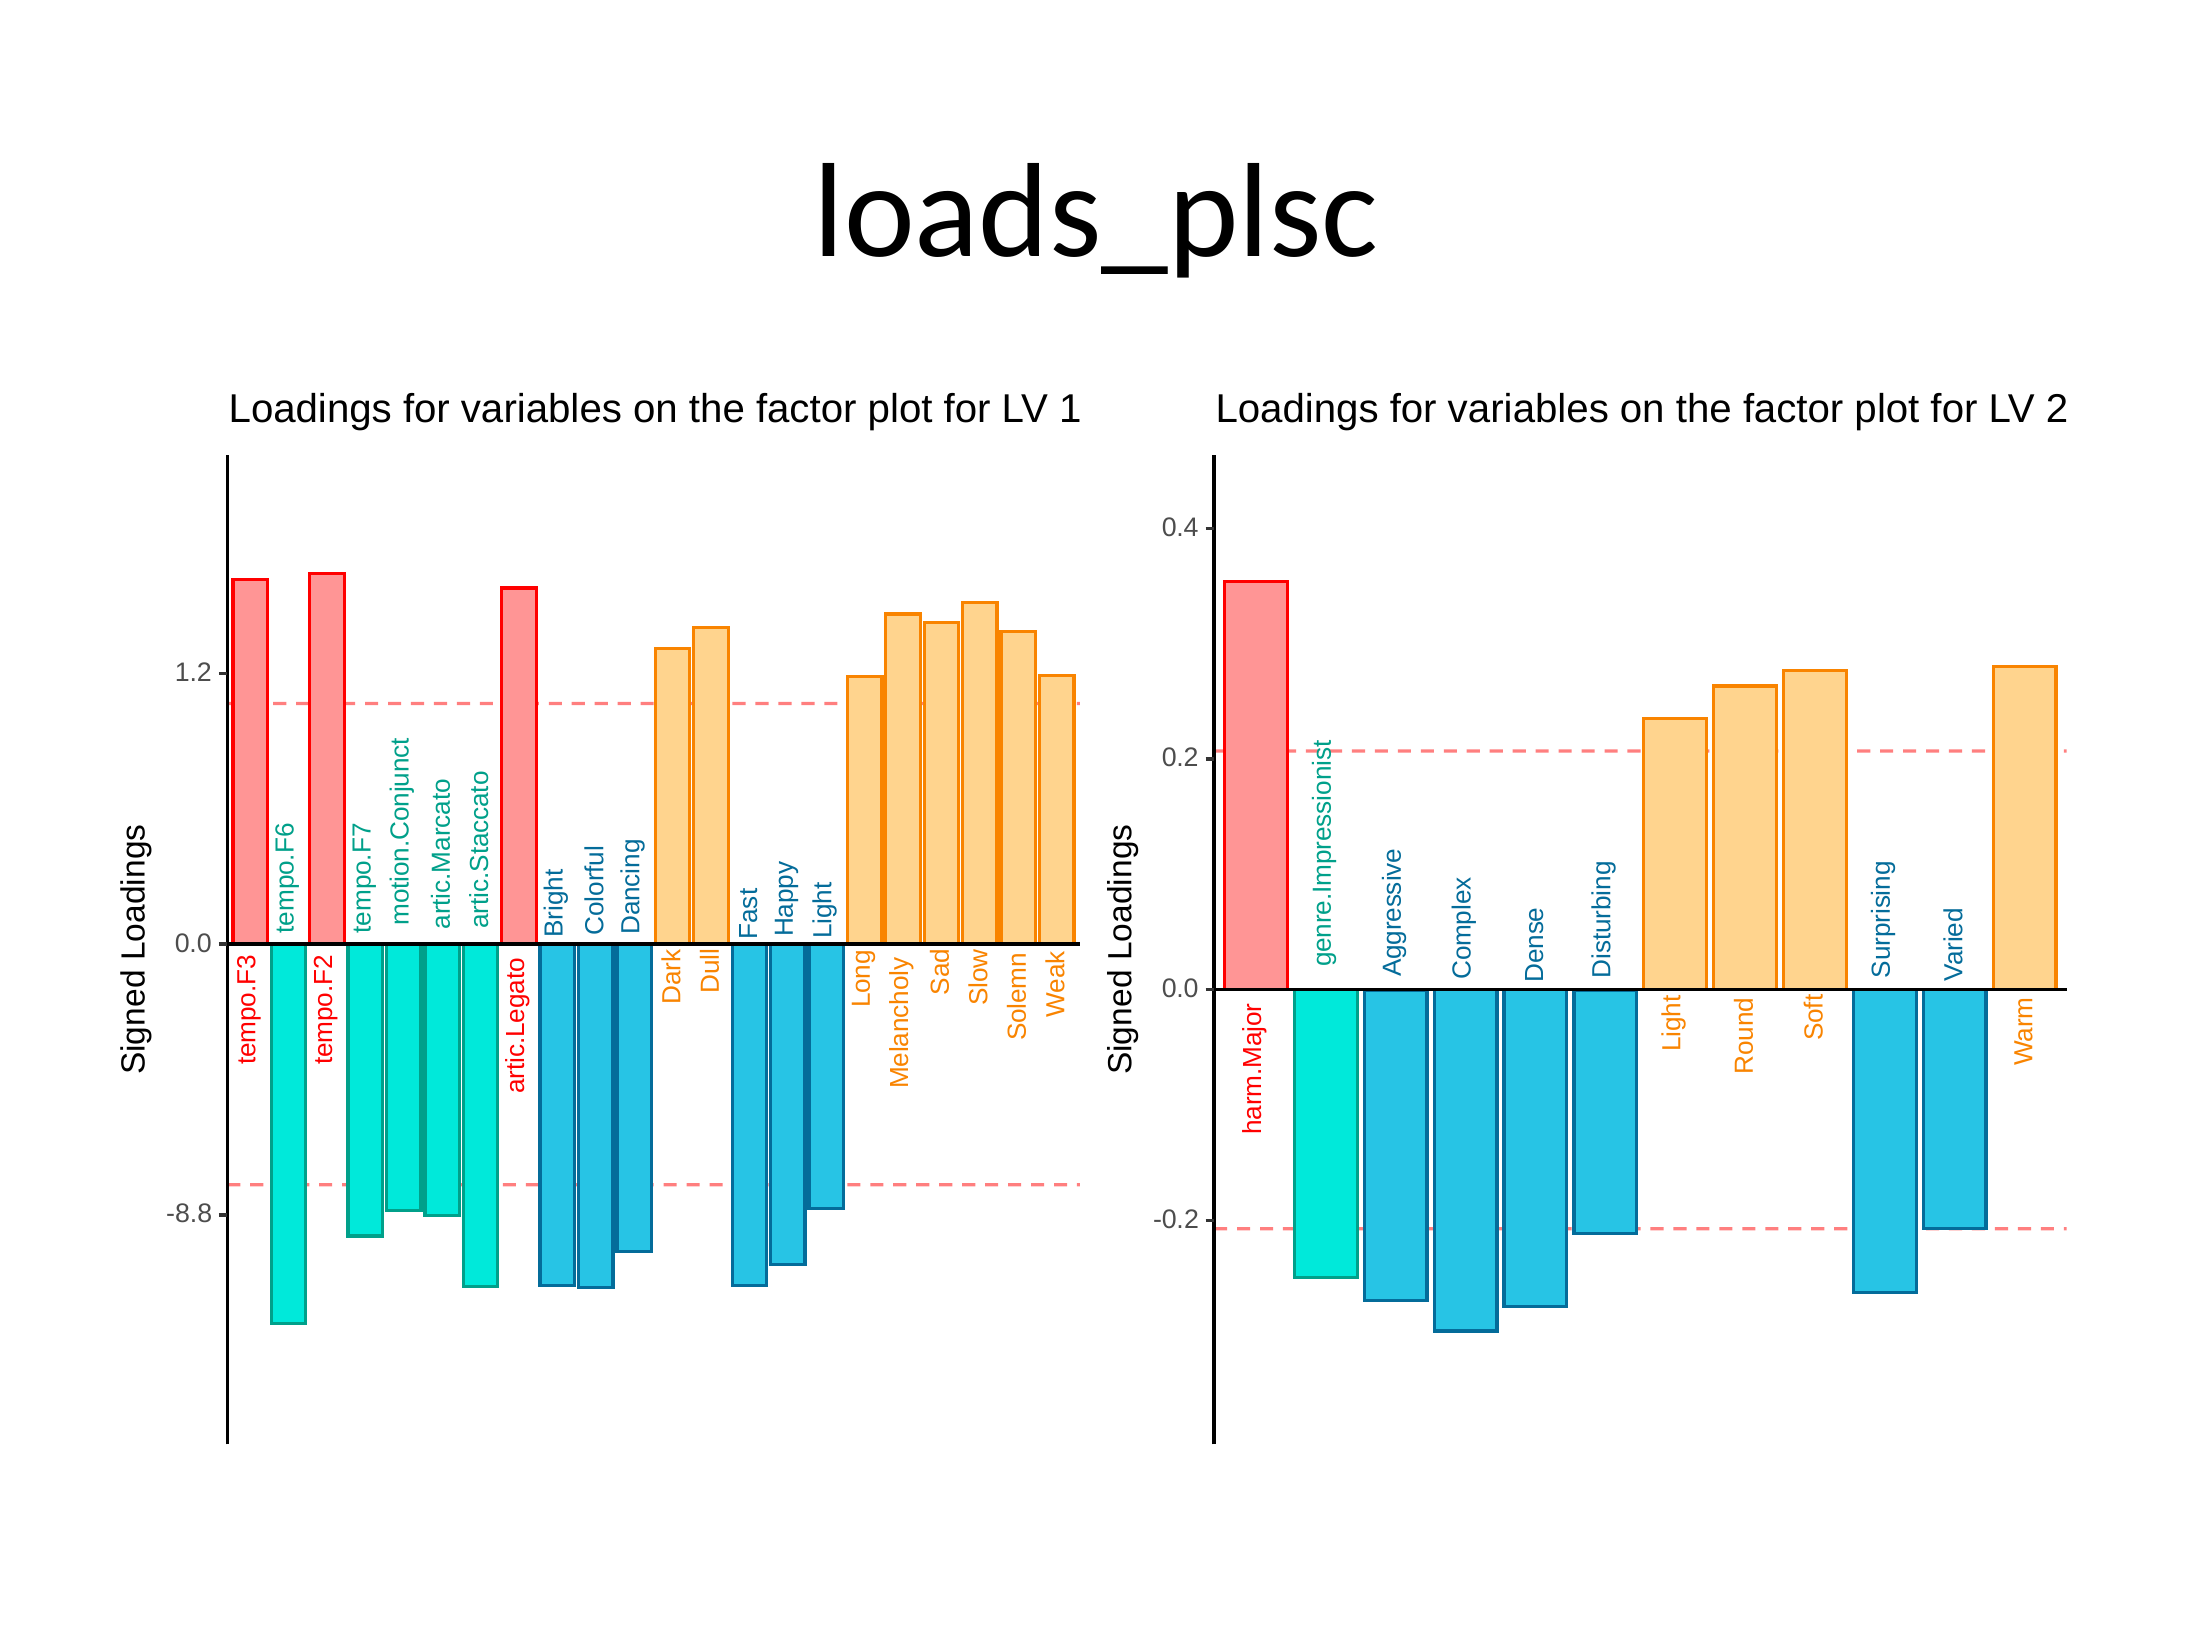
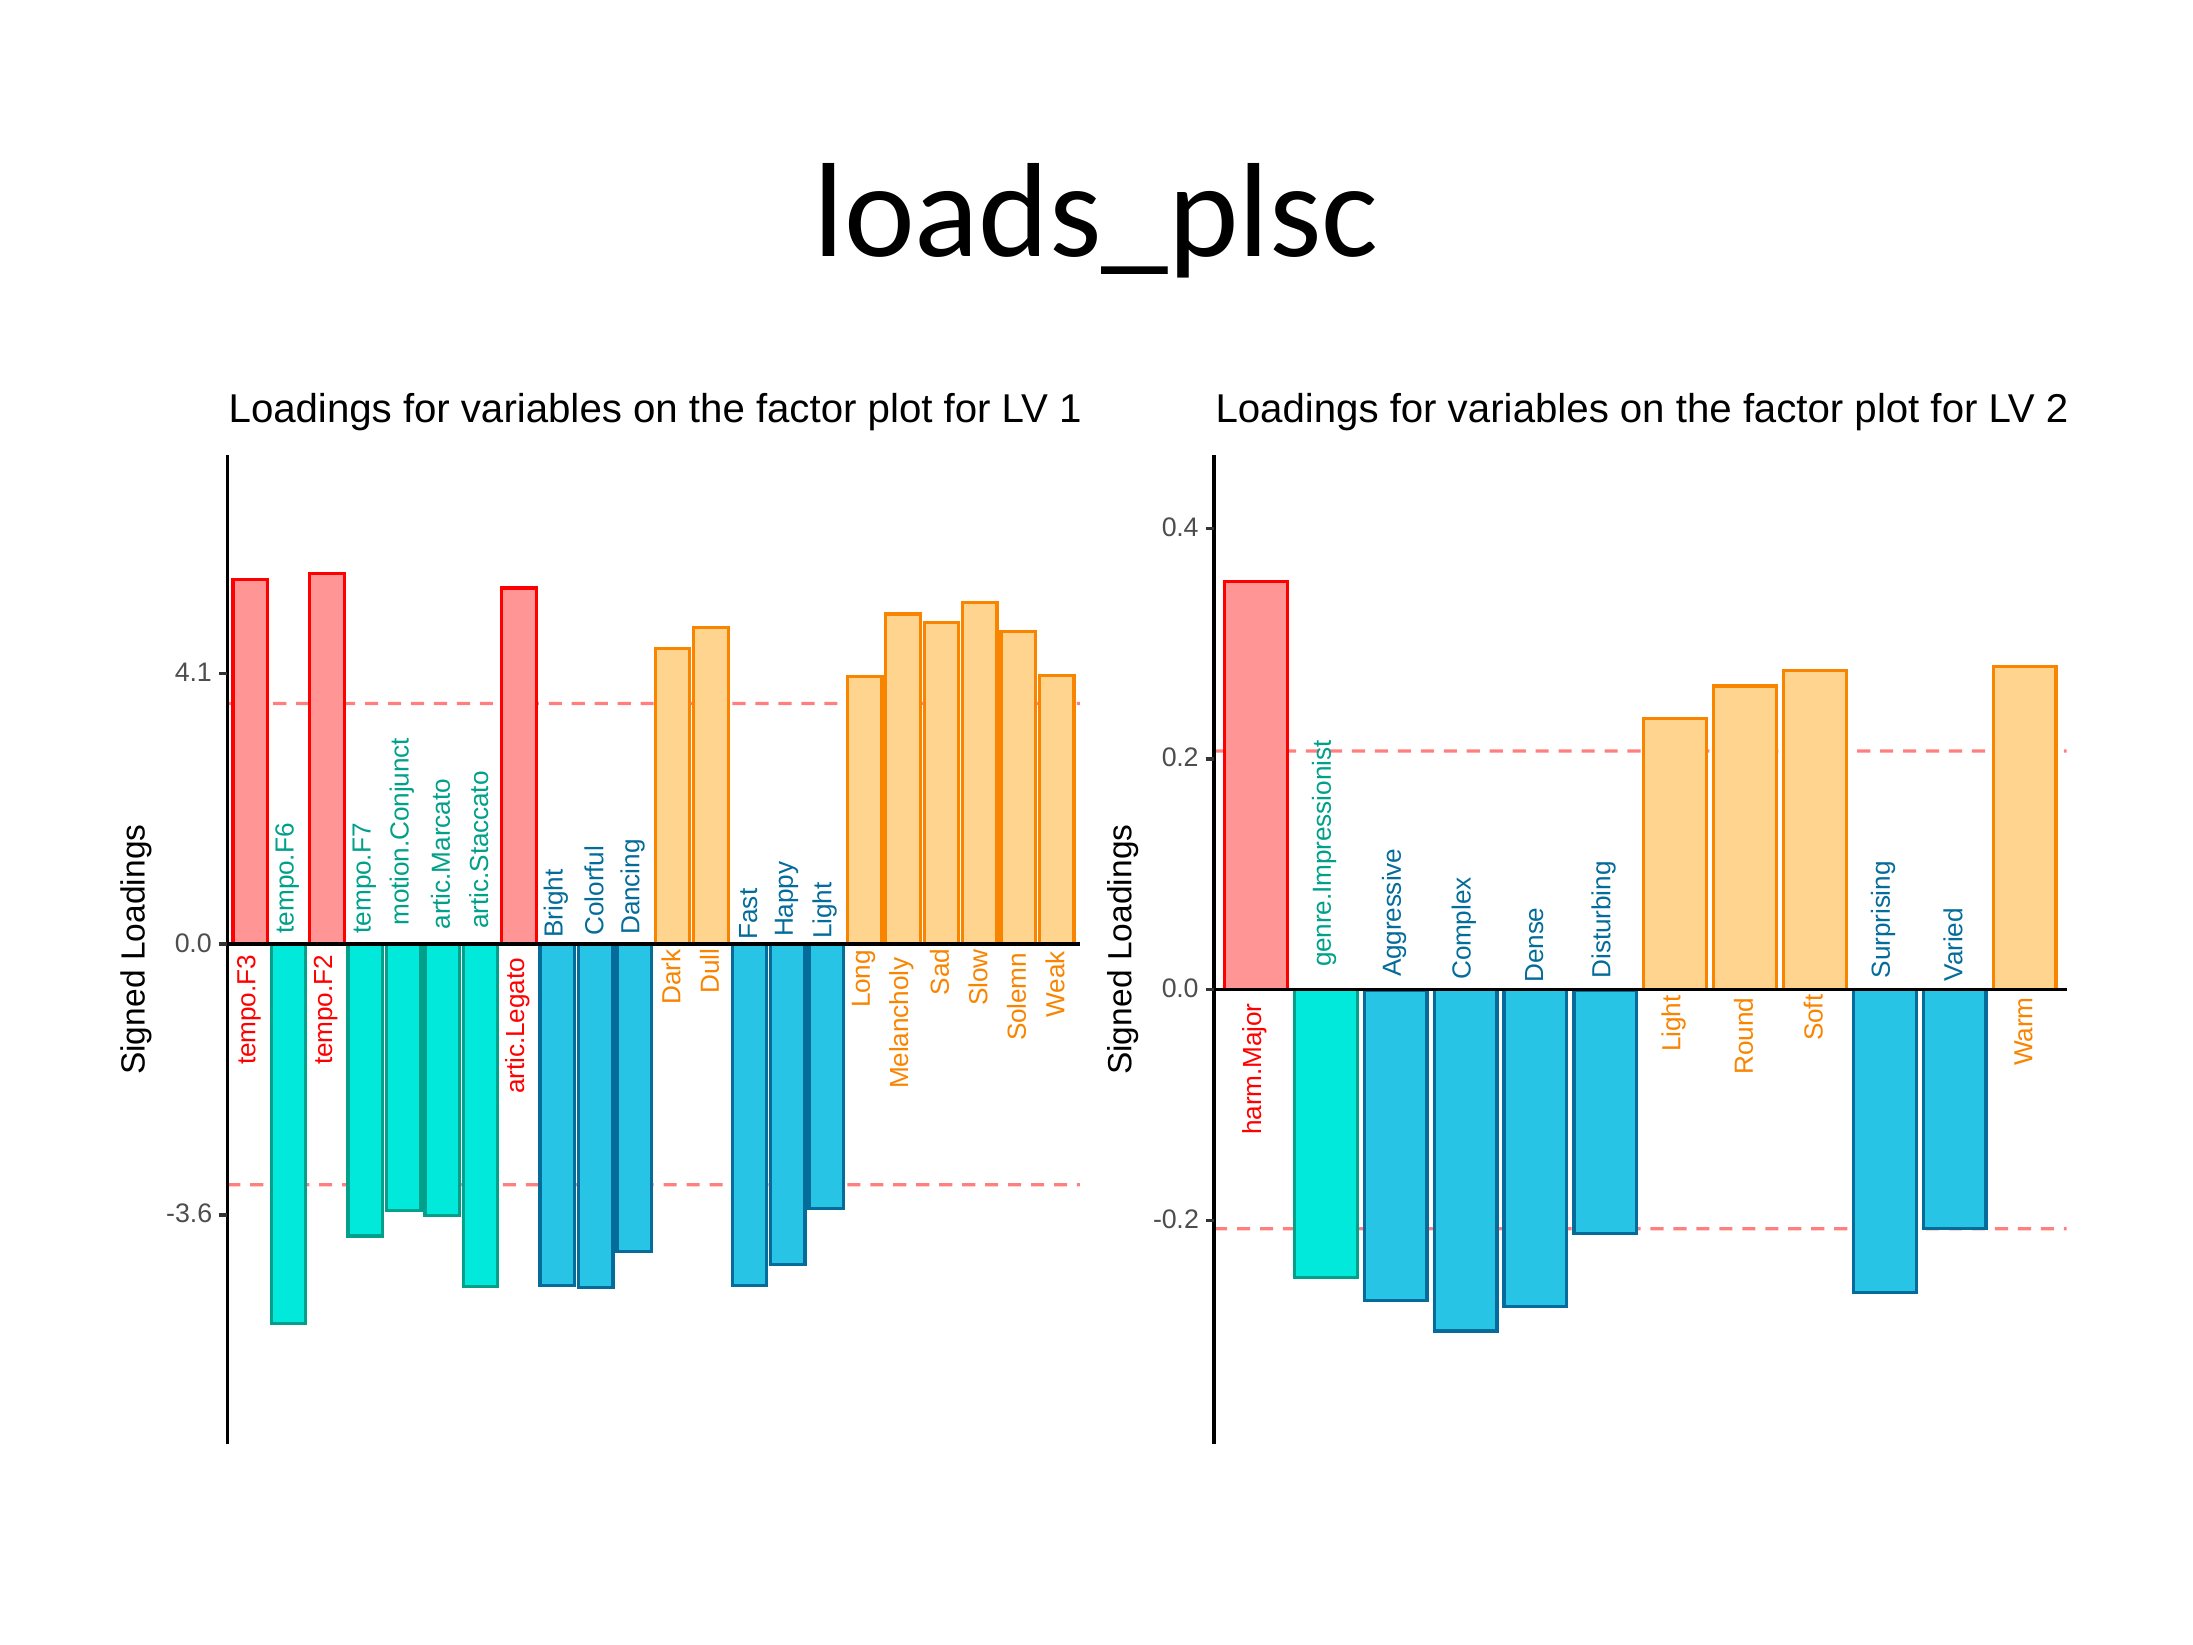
1.2: 1.2 -> 4.1
-8.8: -8.8 -> -3.6
